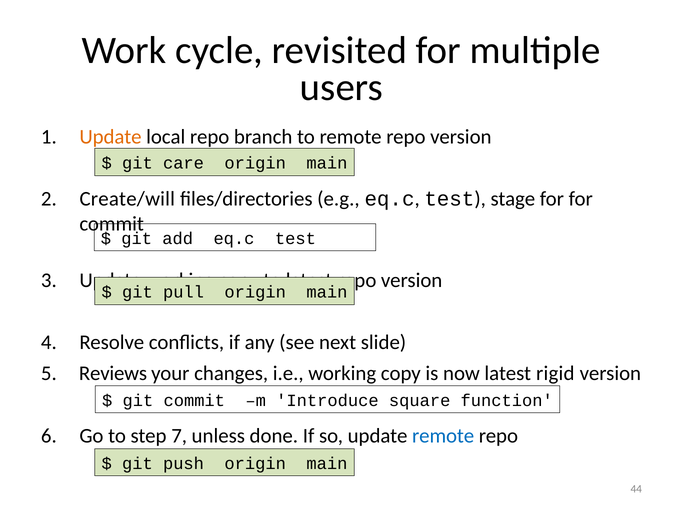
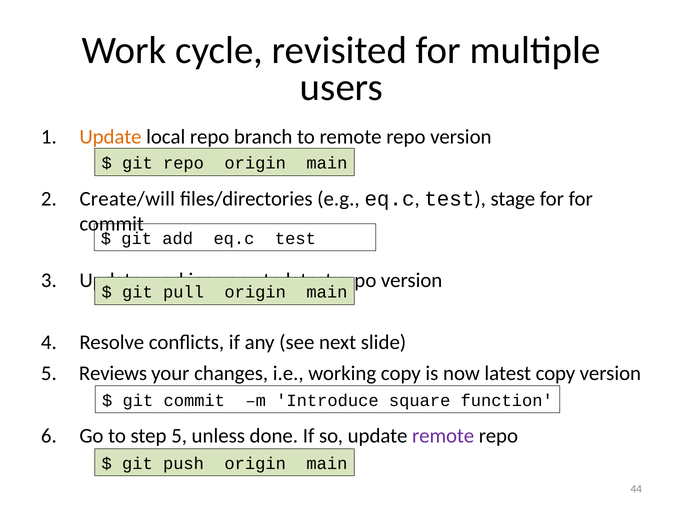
git care: care -> repo
latest rigid: rigid -> copy
step 7: 7 -> 5
remote at (443, 436) colour: blue -> purple
